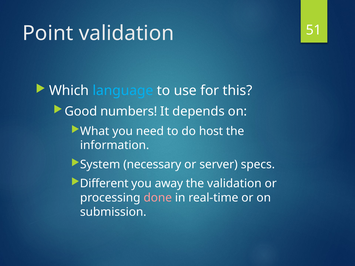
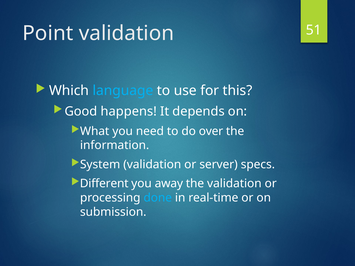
numbers: numbers -> happens
host: host -> over
System necessary: necessary -> validation
done colour: pink -> light blue
